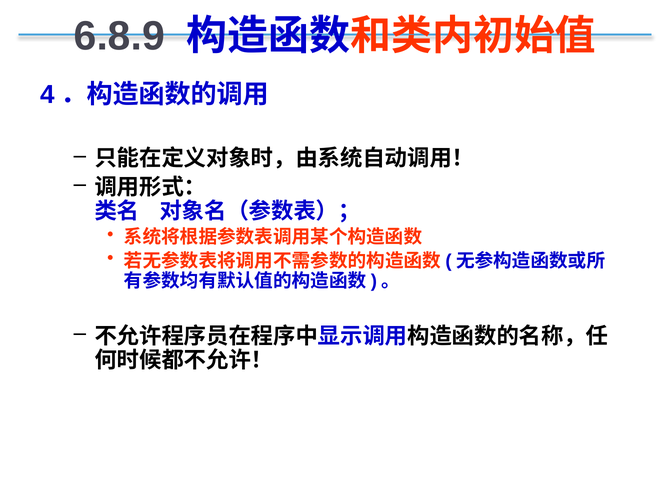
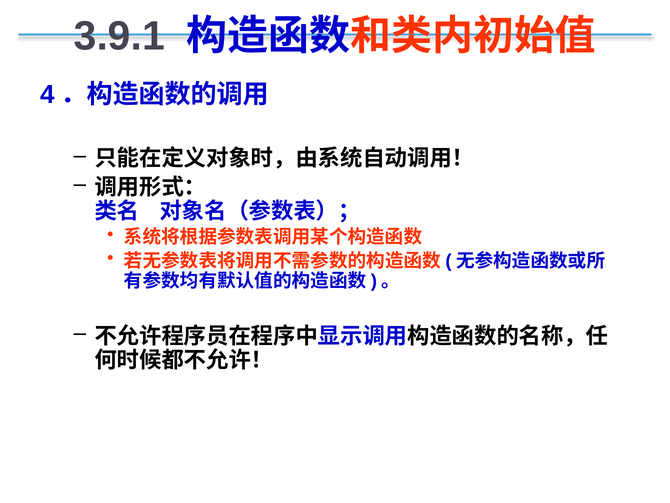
6.8.9: 6.8.9 -> 3.9.1
